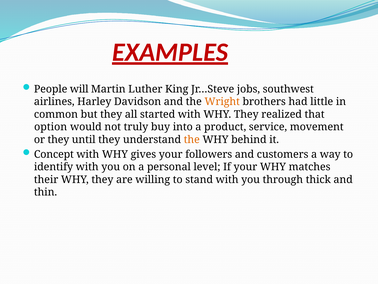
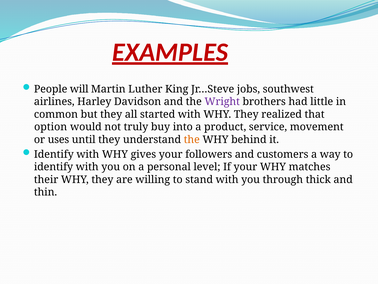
Wright colour: orange -> purple
or they: they -> uses
Concept at (54, 154): Concept -> Identify
